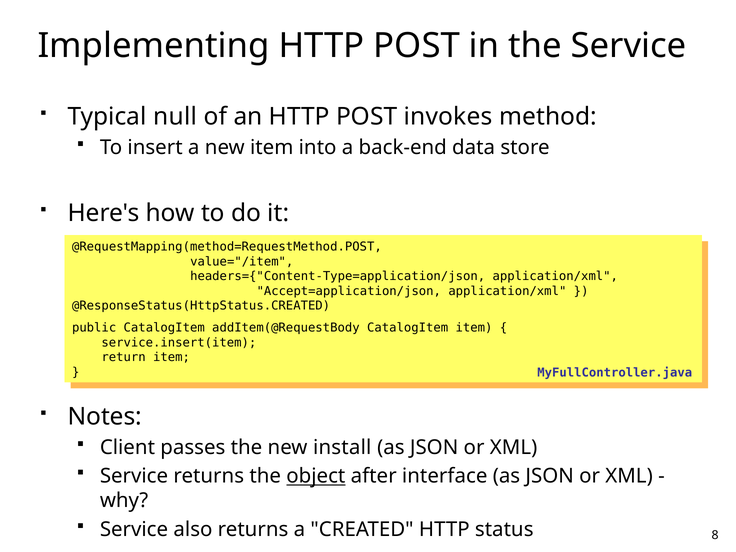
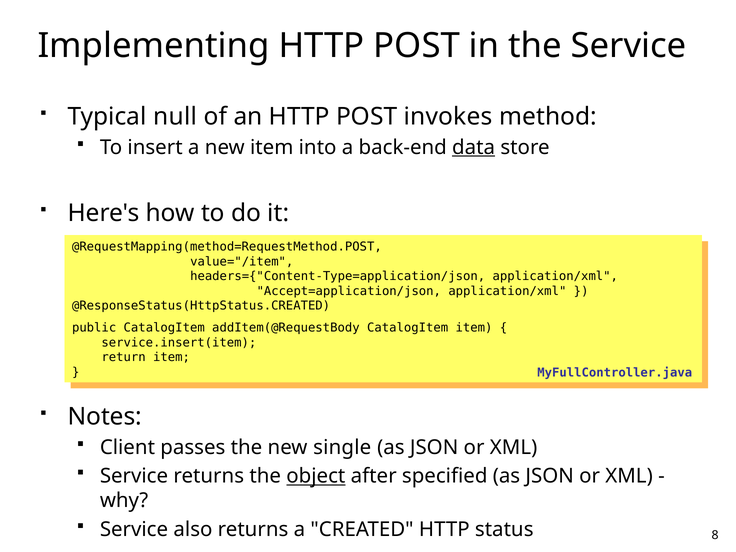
data underline: none -> present
install: install -> single
interface: interface -> specified
